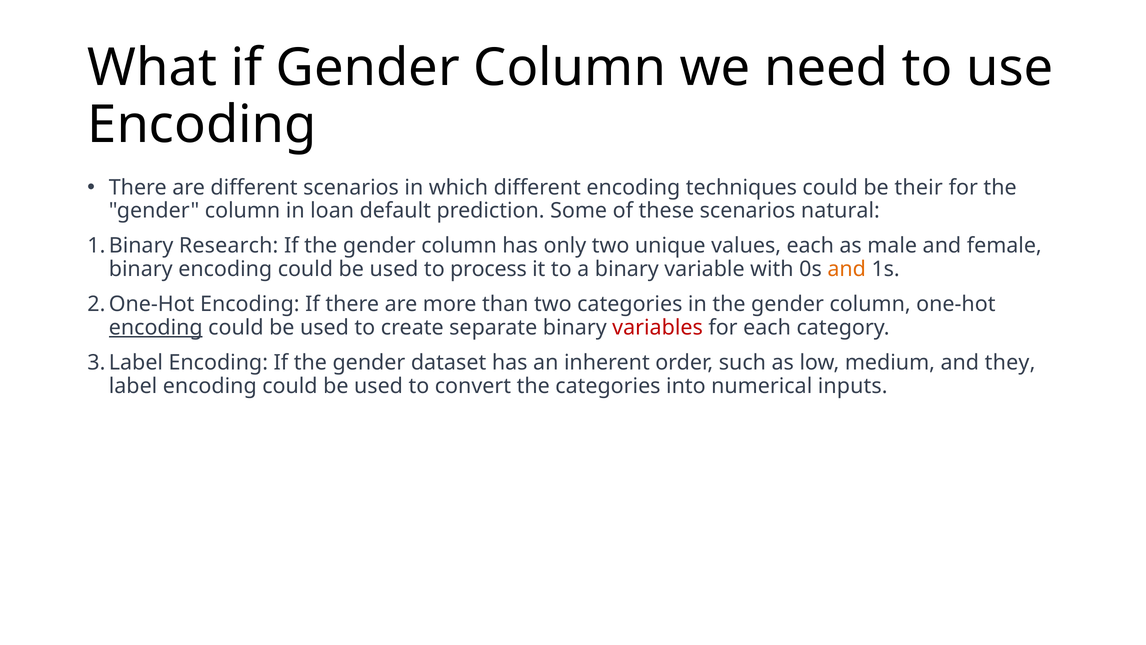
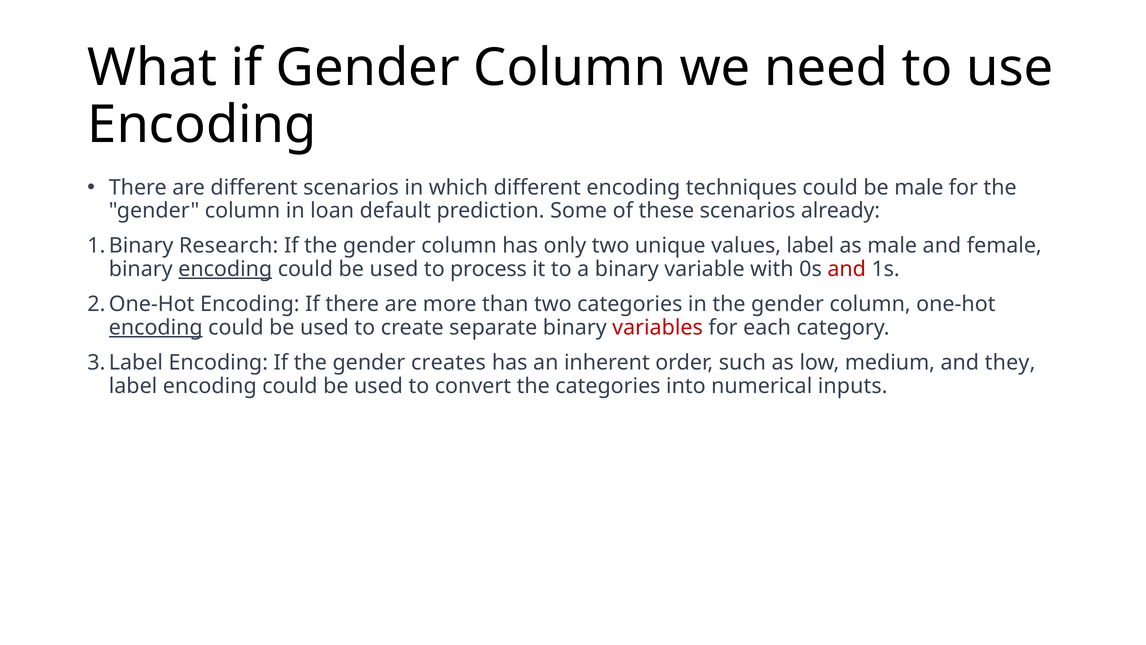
be their: their -> male
natural: natural -> already
values each: each -> label
encoding at (225, 269) underline: none -> present
and at (847, 269) colour: orange -> red
dataset: dataset -> creates
